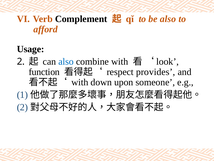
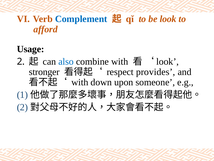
Complement colour: black -> blue
be also: also -> look
function: function -> stronger
